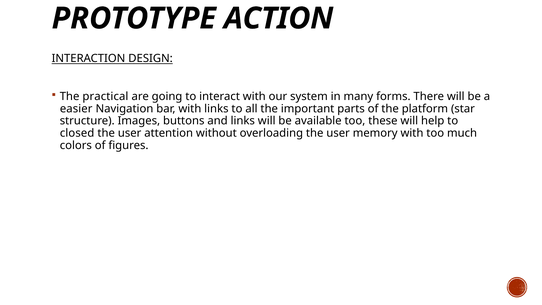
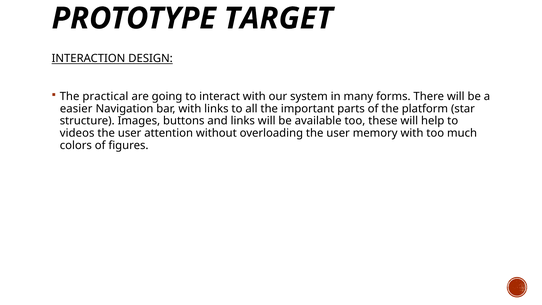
ACTION: ACTION -> TARGET
closed: closed -> videos
